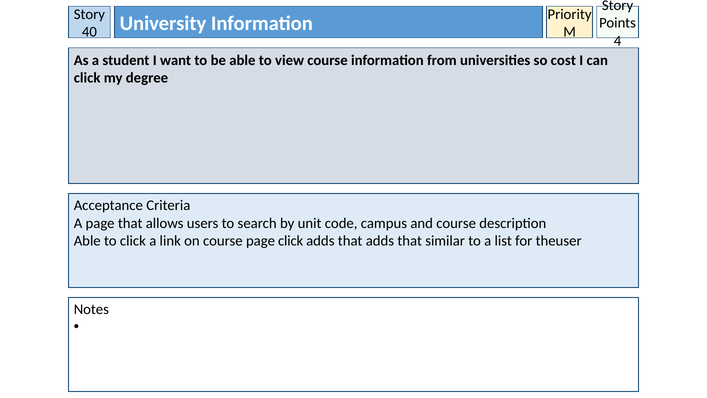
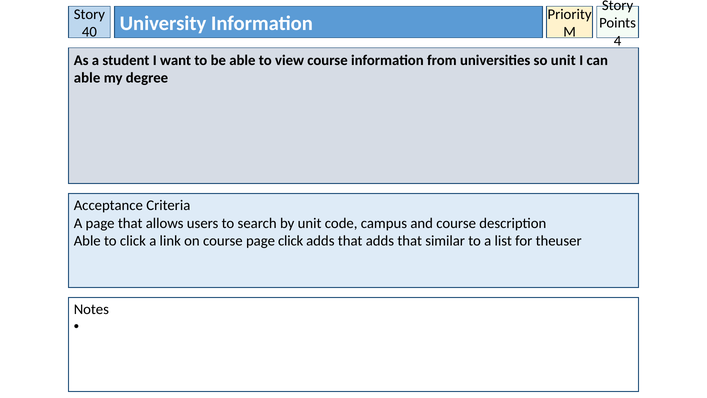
so cost: cost -> unit
click at (87, 78): click -> able
